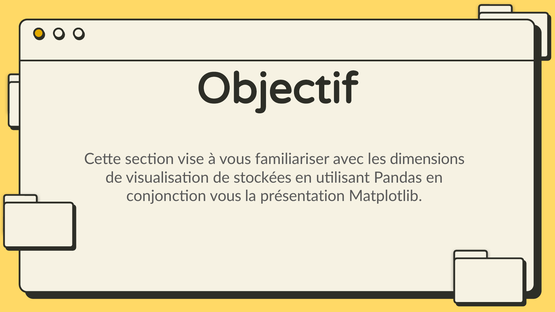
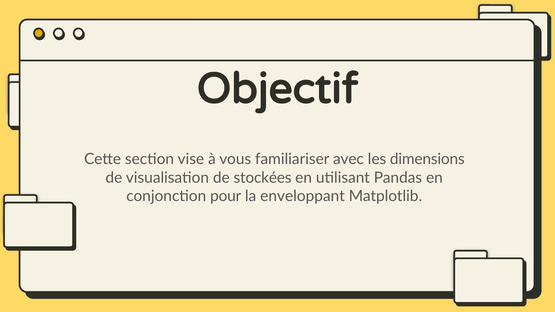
conjonction vous: vous -> pour
présentation: présentation -> enveloppant
